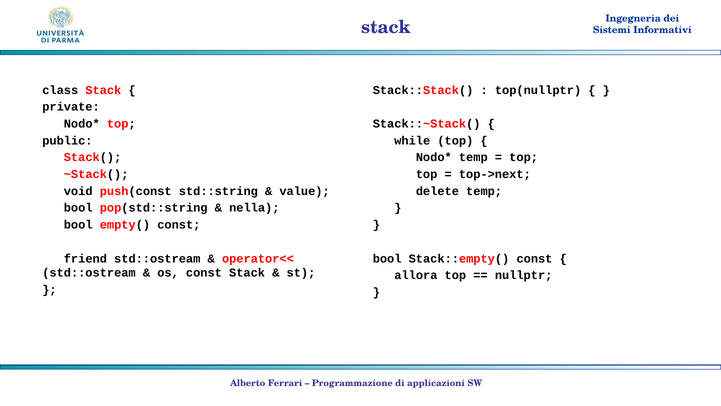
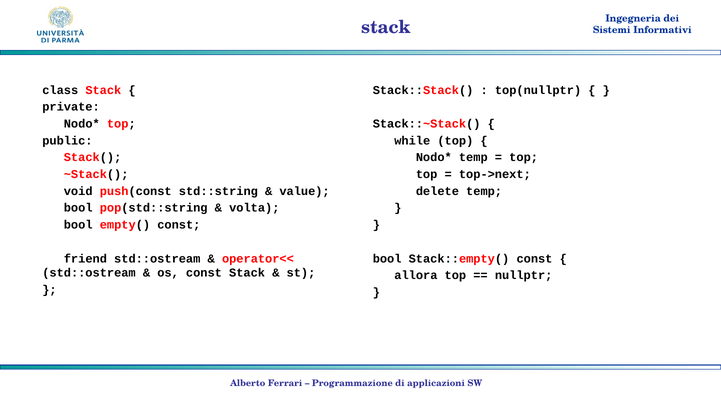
nella: nella -> volta
